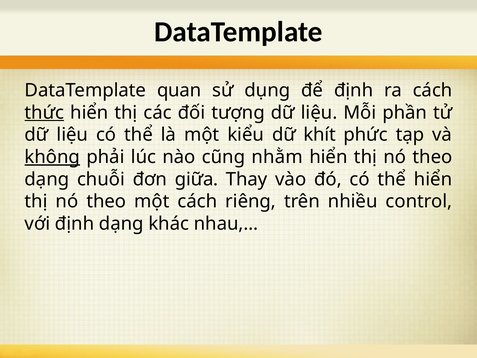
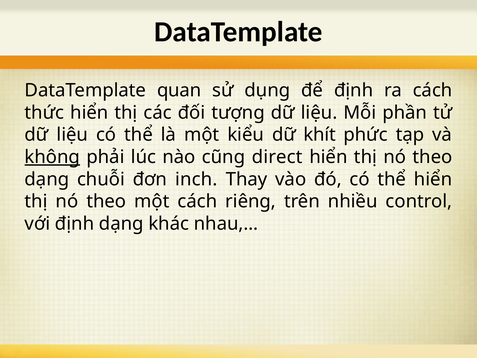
thức underline: present -> none
nhằm: nhằm -> direct
giữa: giữa -> inch
